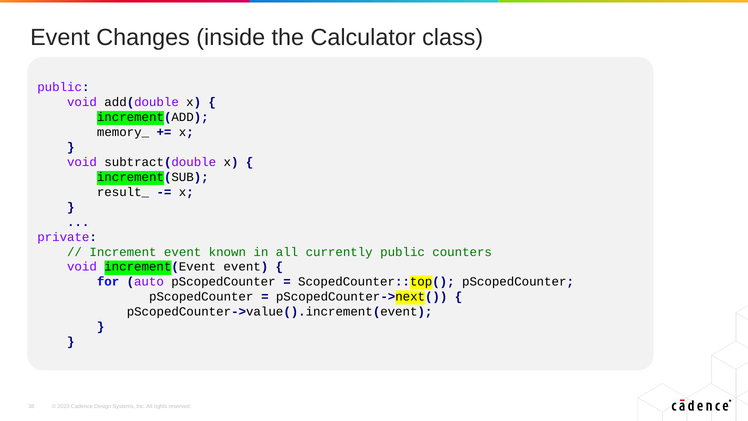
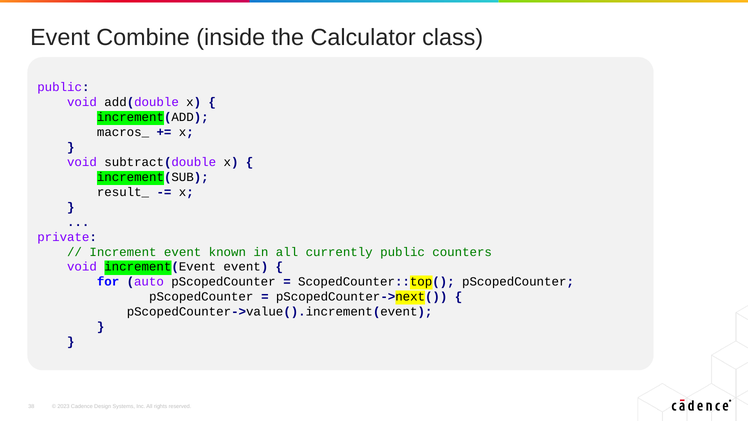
Changes: Changes -> Combine
memory_: memory_ -> macros_
